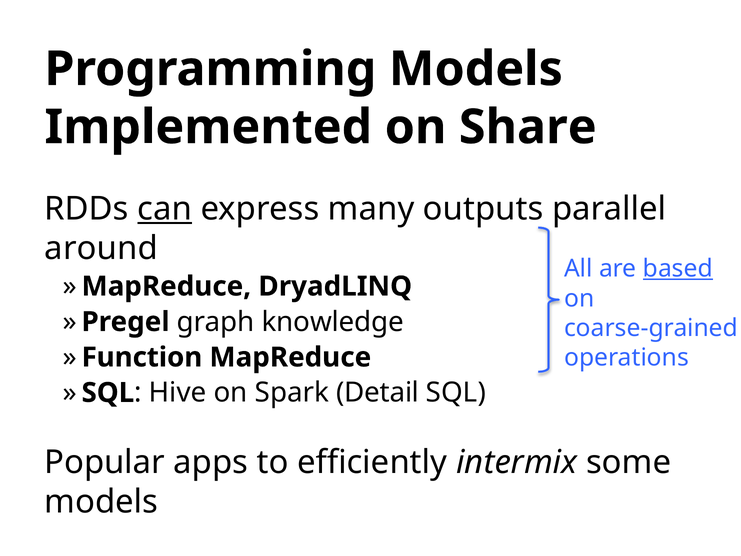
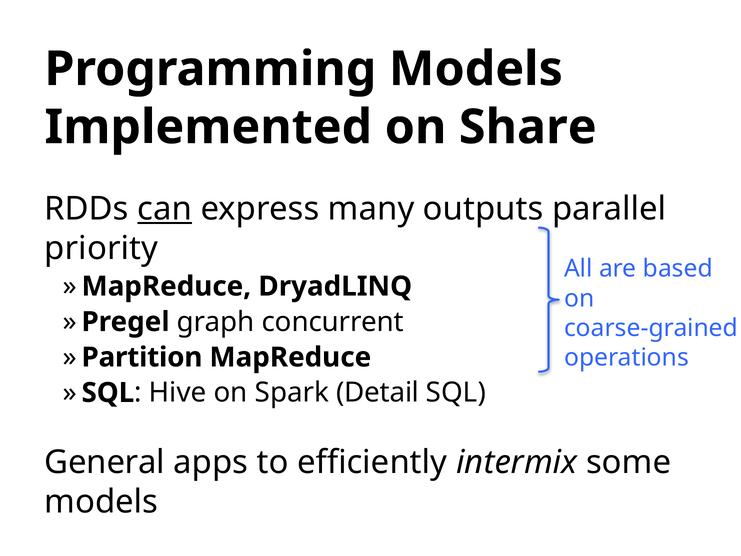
around: around -> priority
based underline: present -> none
knowledge: knowledge -> concurrent
Function: Function -> Partition
Popular: Popular -> General
